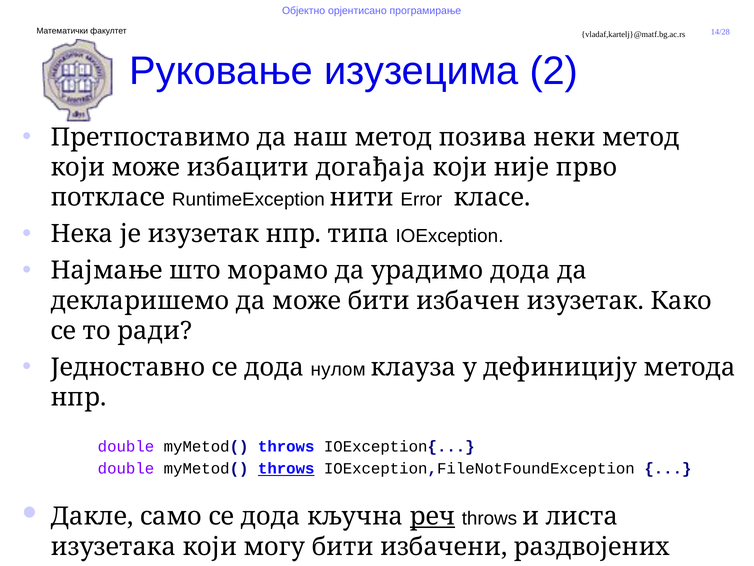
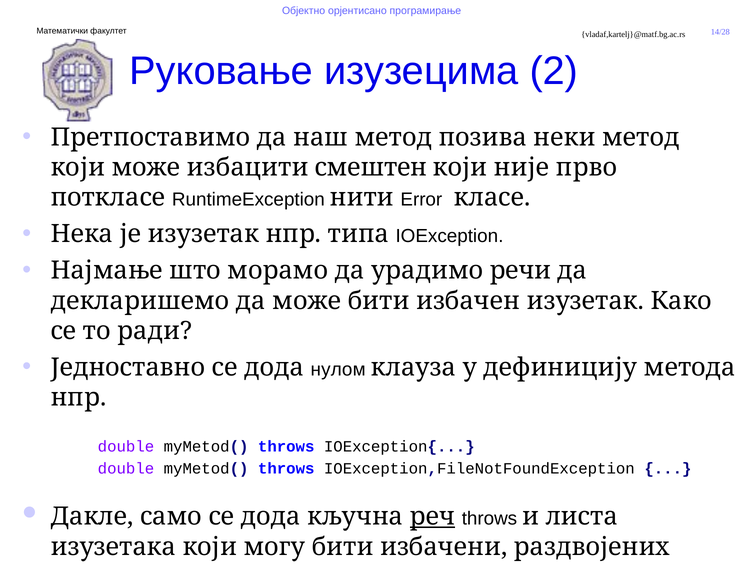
догађаја: догађаја -> смештен
урадимо дода: дода -> речи
throws at (286, 468) underline: present -> none
